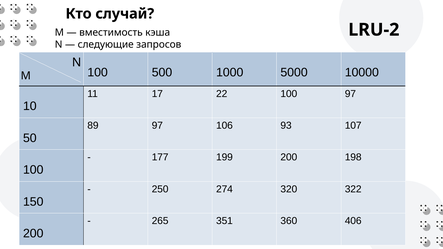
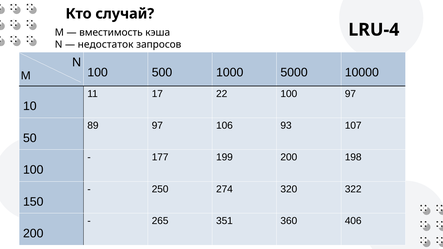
LRU-2: LRU-2 -> LRU-4
следующие: следующие -> недостаток
